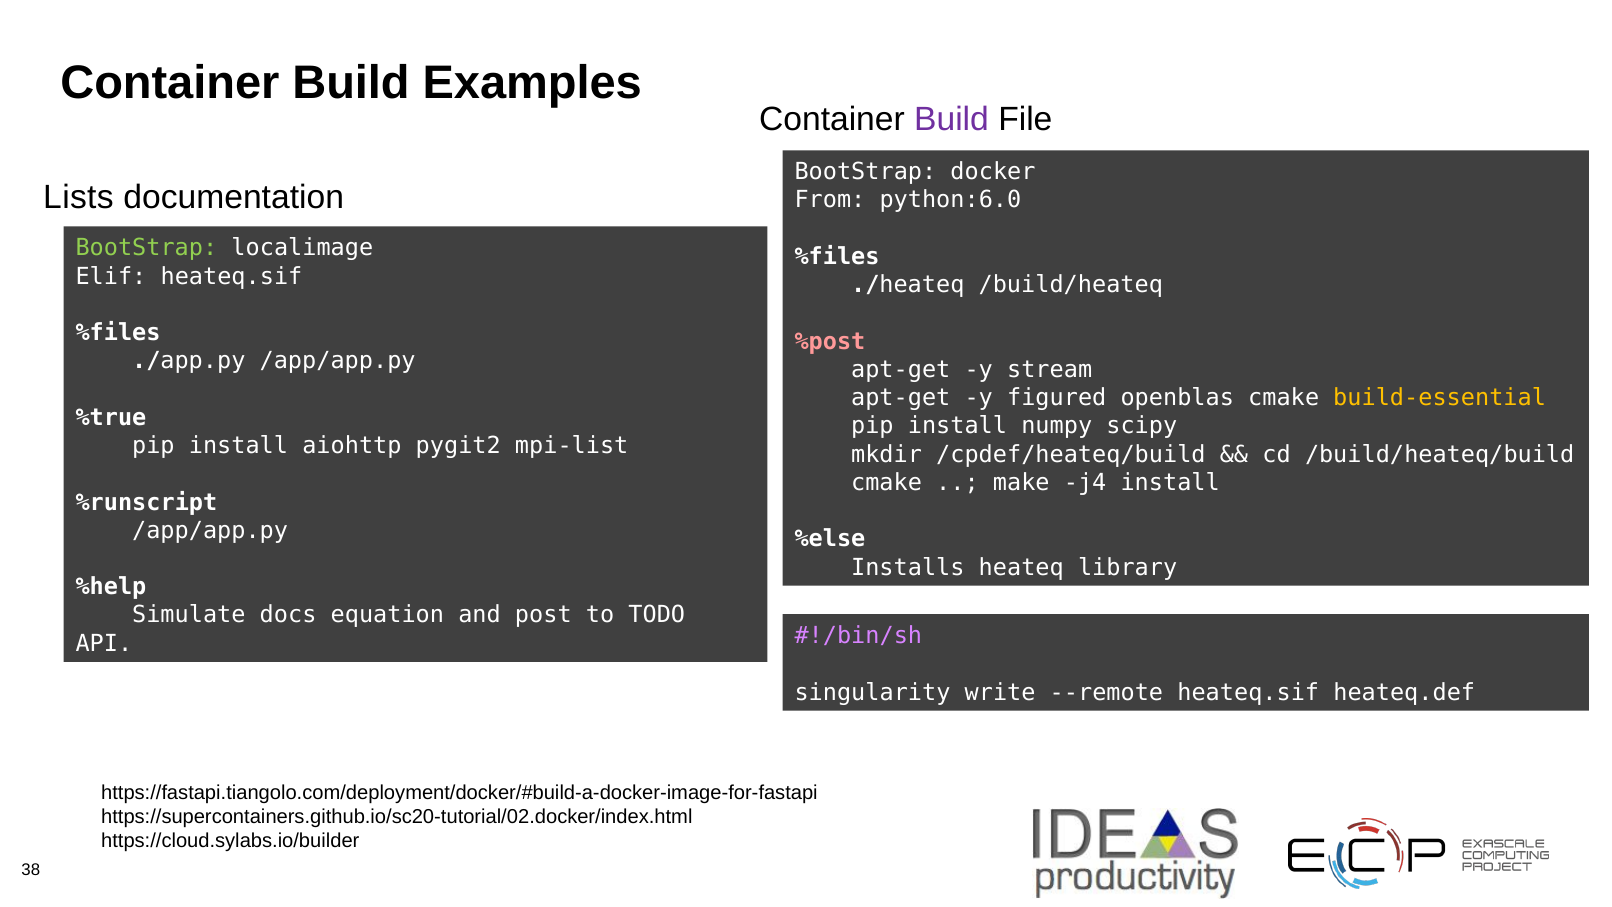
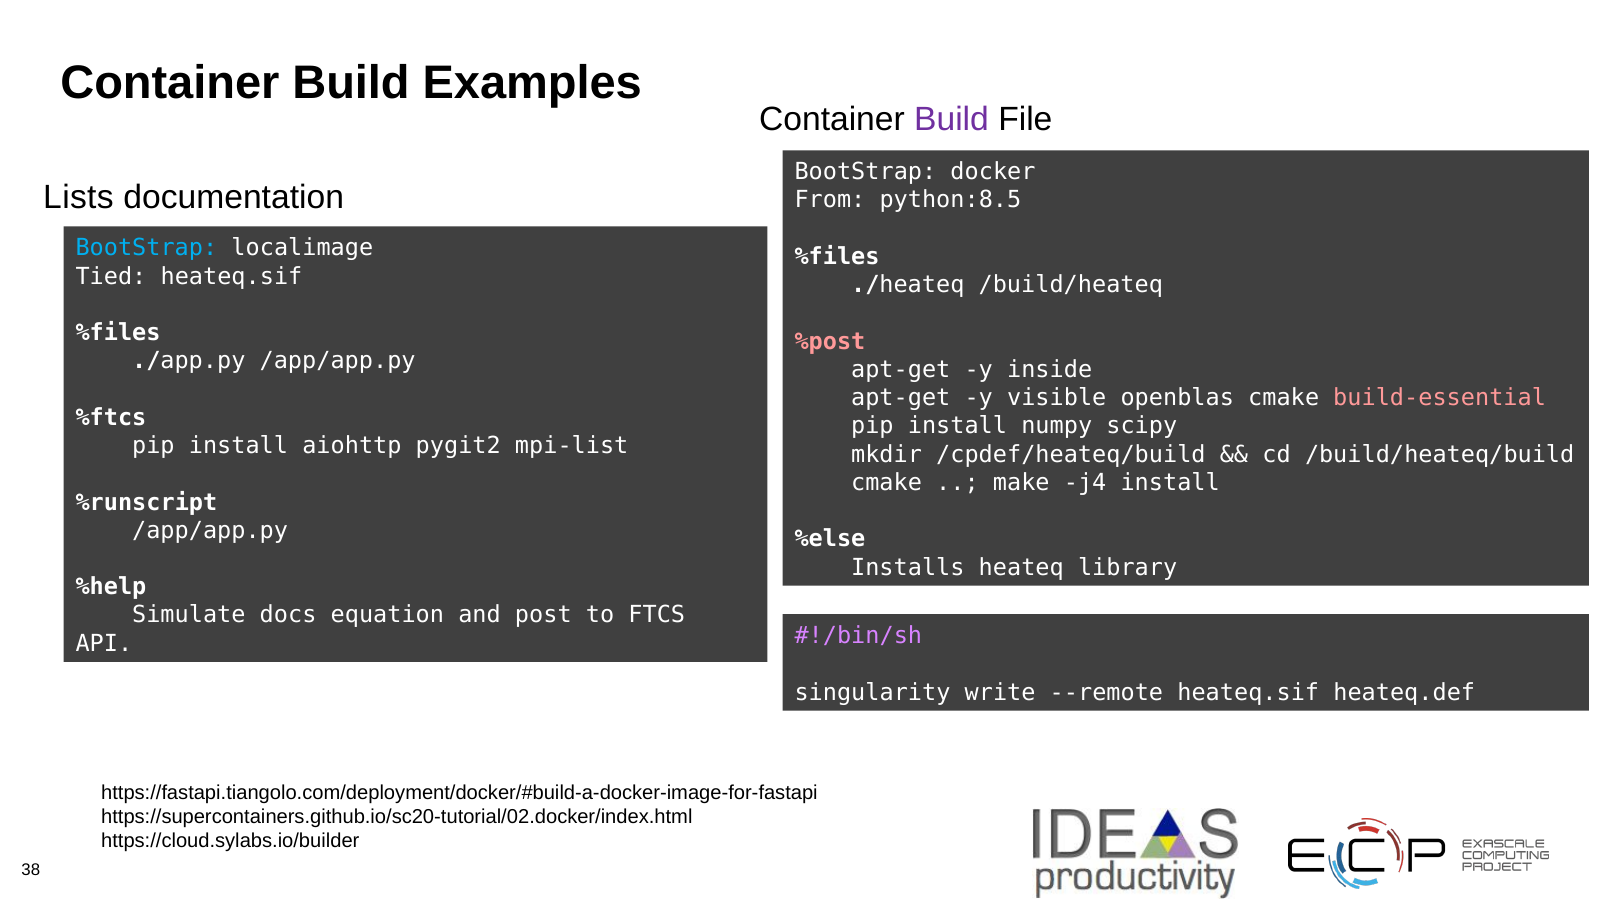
python:6.0: python:6.0 -> python:8.5
BootStrap at (146, 248) colour: light green -> light blue
Elif: Elif -> Tied
stream: stream -> inside
figured: figured -> visible
build-essential colour: yellow -> pink
%true: %true -> %ftcs
TODO: TODO -> FTCS
